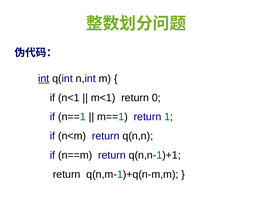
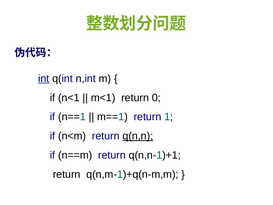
q(n,n underline: none -> present
